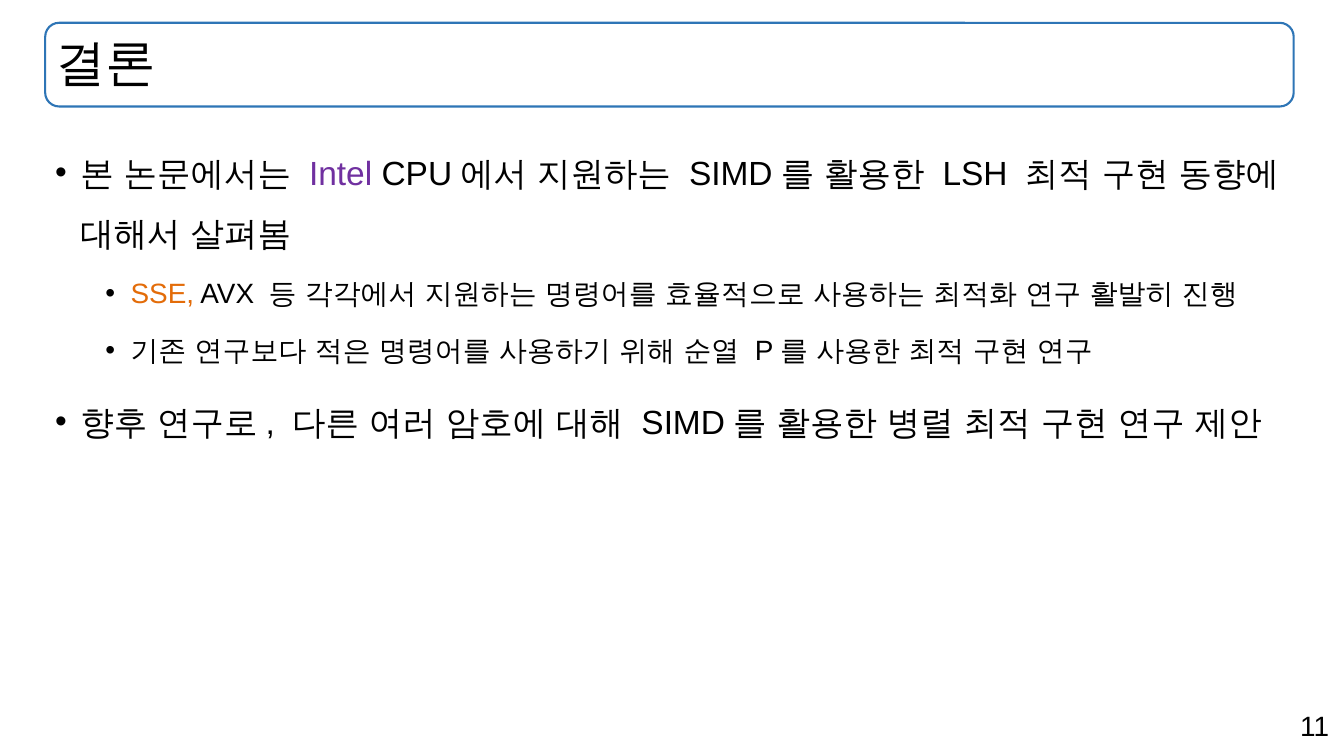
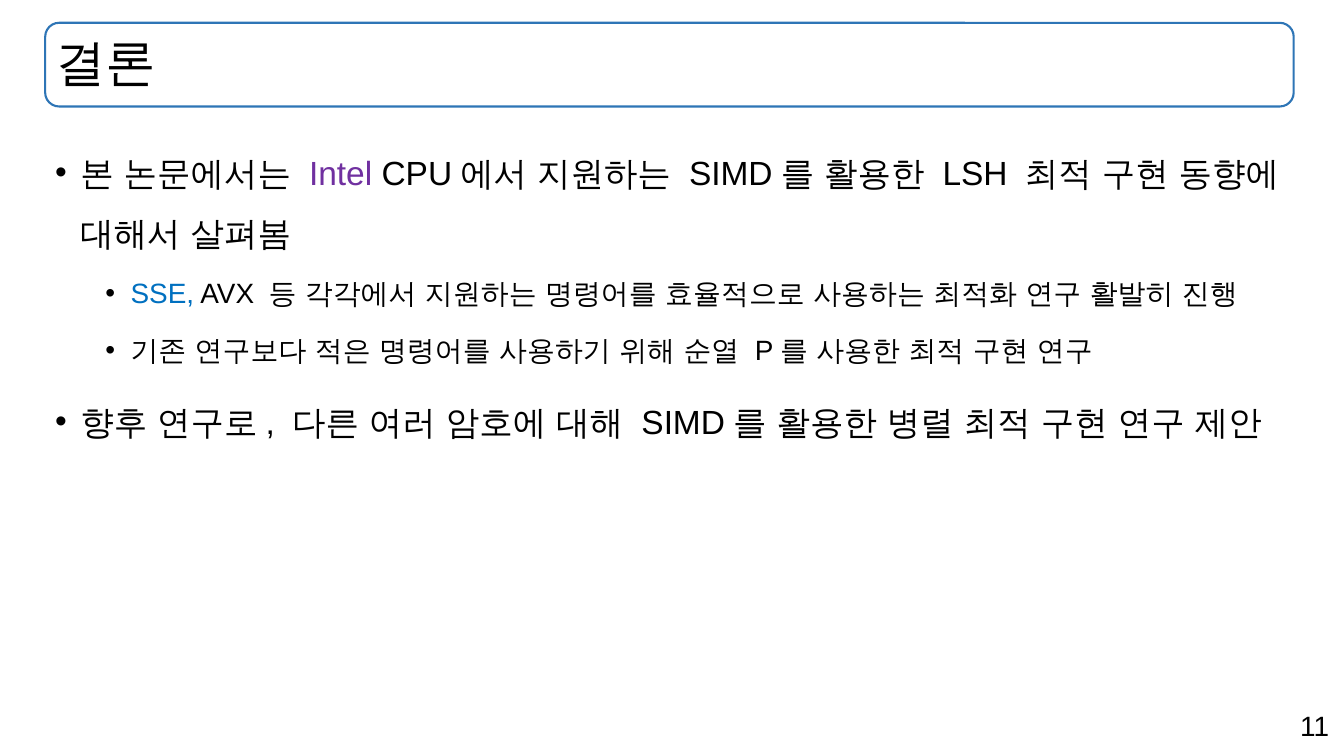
SSE colour: orange -> blue
